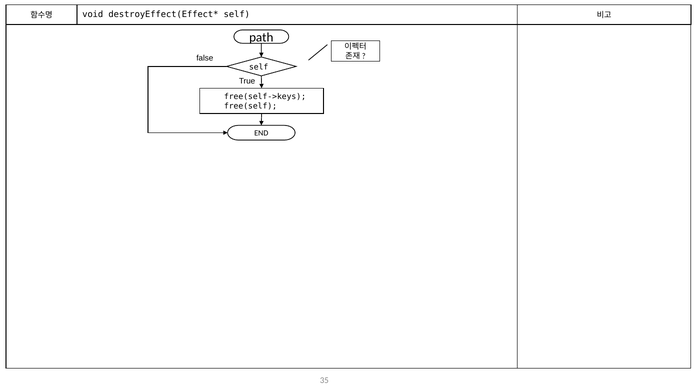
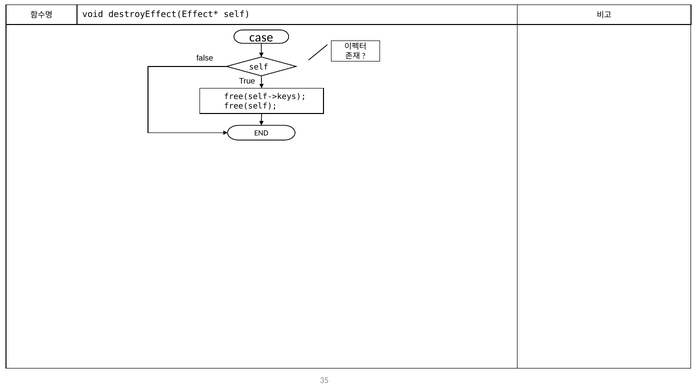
path: path -> case
